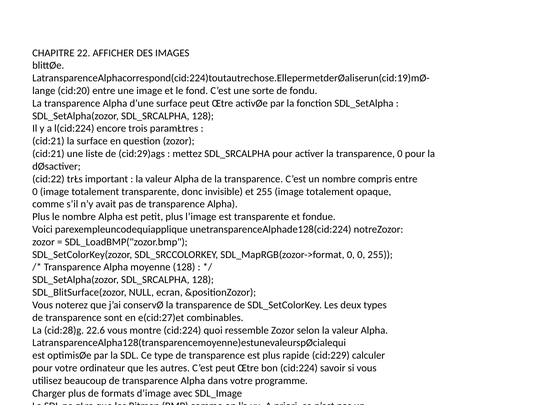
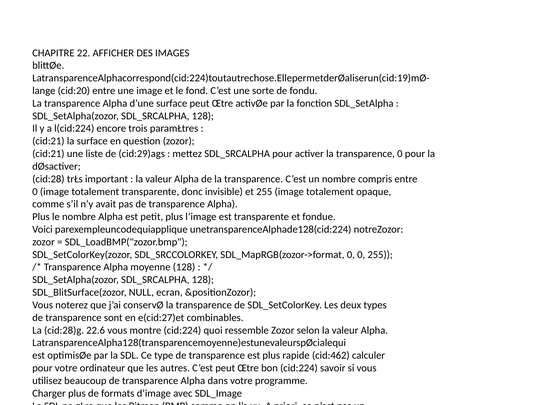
cid:22: cid:22 -> cid:28
cid:229: cid:229 -> cid:462
